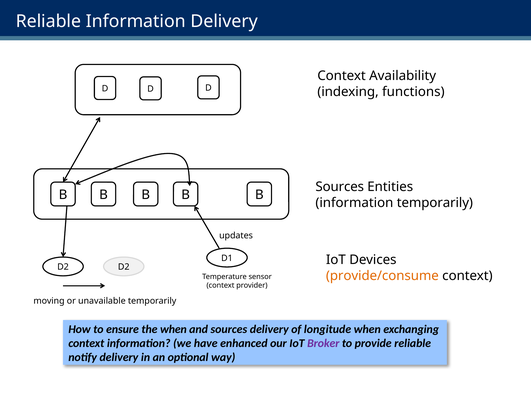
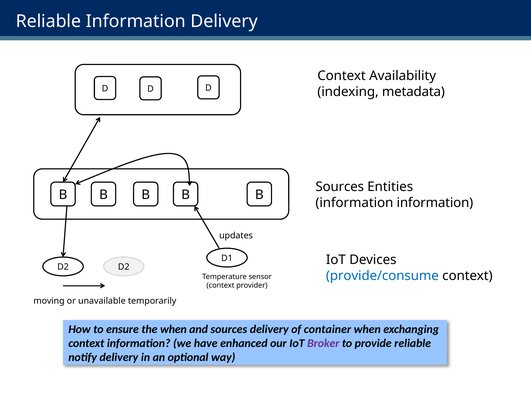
functions: functions -> metadata
information temporarily: temporarily -> information
provide/consume colour: orange -> blue
longitude: longitude -> container
